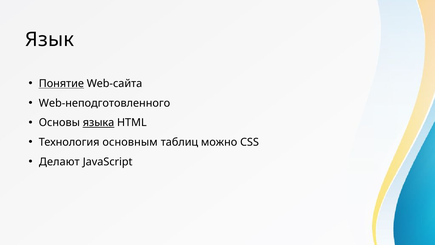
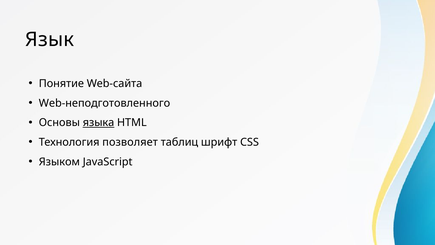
Понятие underline: present -> none
основным: основным -> позволяет
можно: можно -> шрифт
Делают: Делают -> Языком
